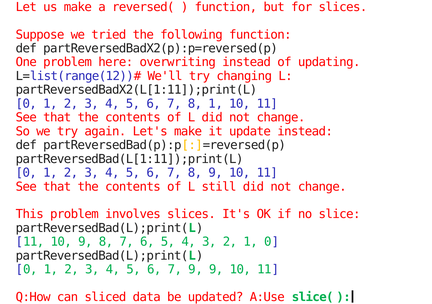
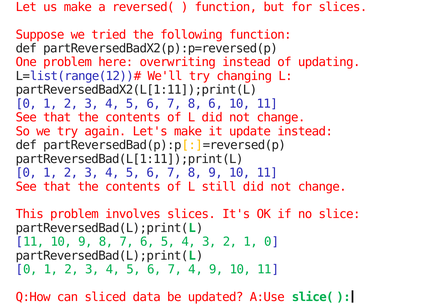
8 1: 1 -> 6
7 9: 9 -> 4
